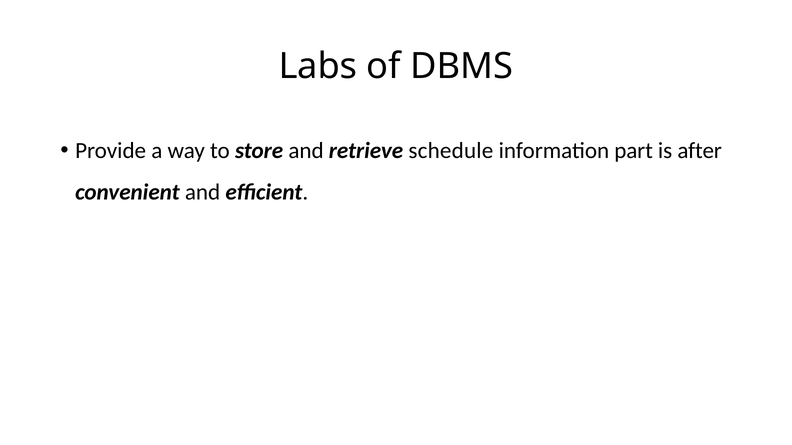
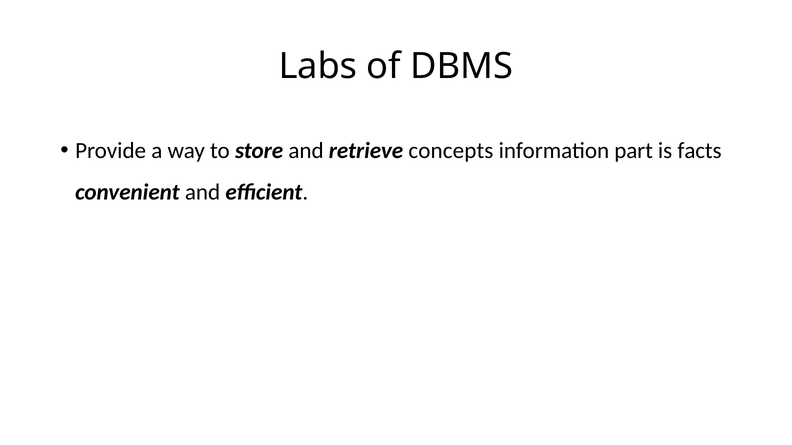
schedule: schedule -> concepts
after: after -> facts
